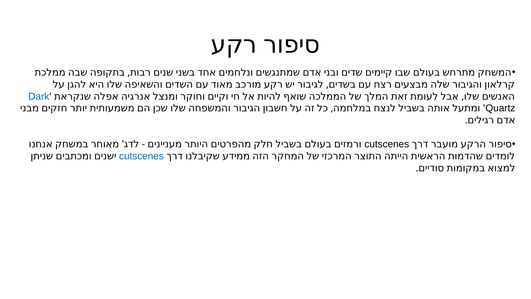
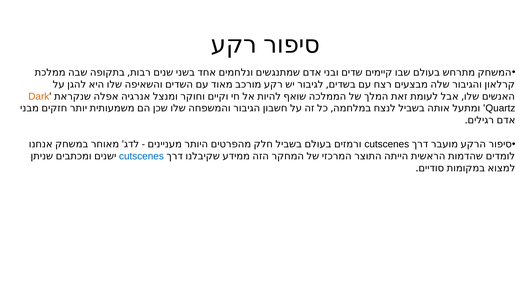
Dark colour: blue -> orange
